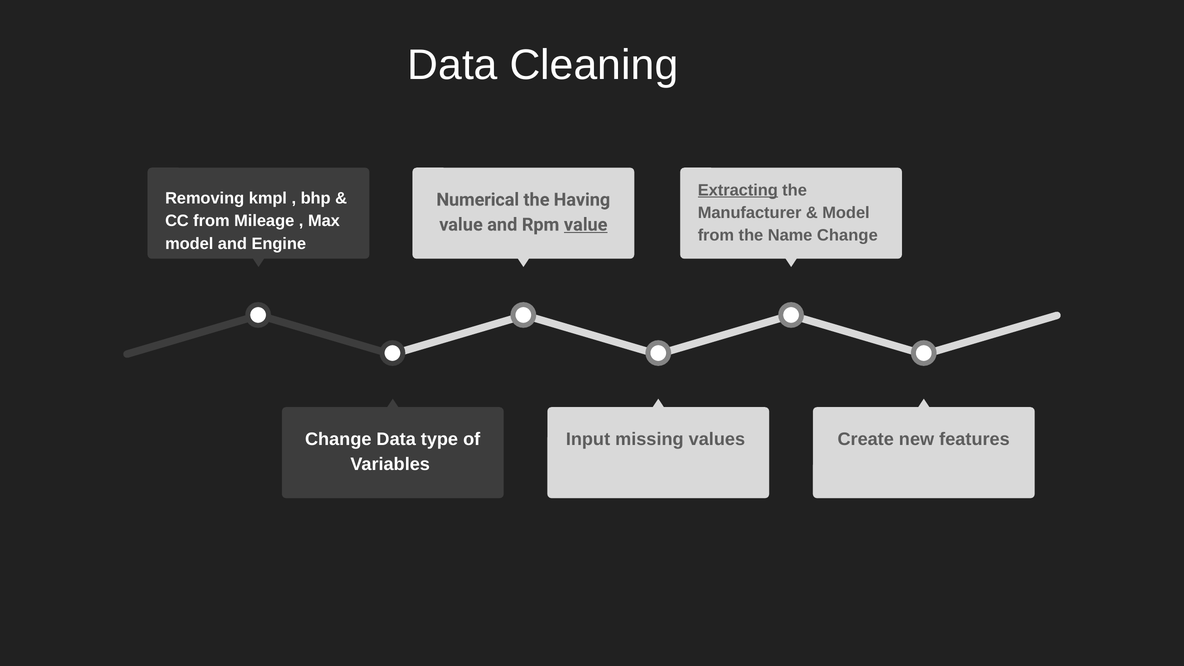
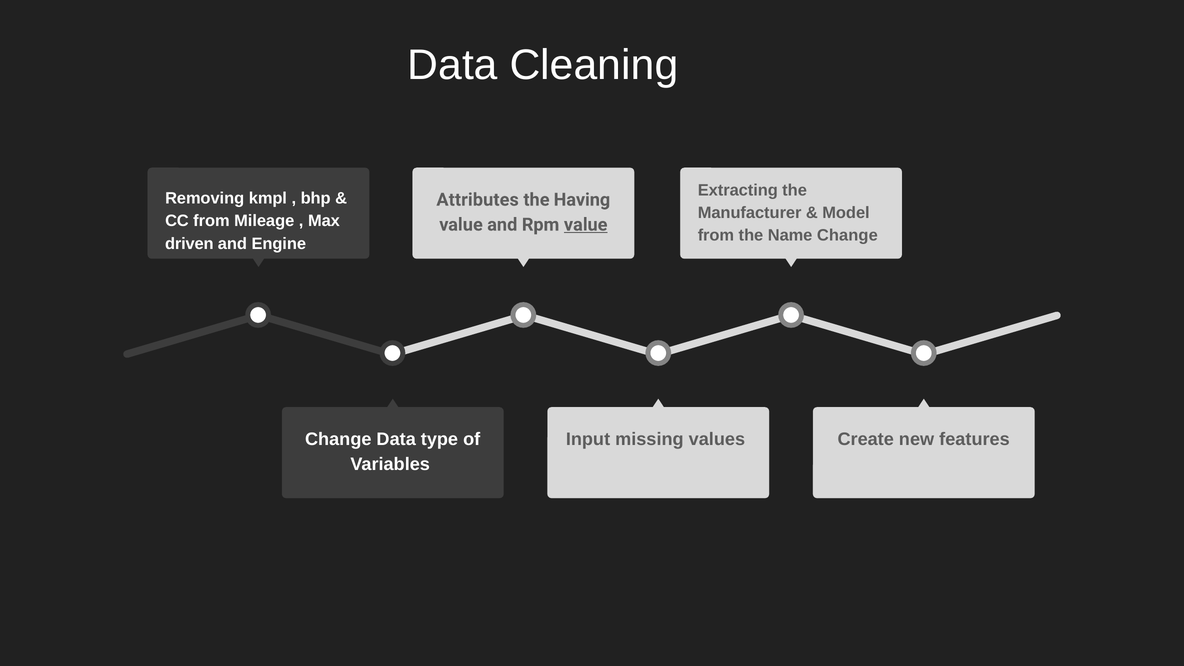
Extracting underline: present -> none
Numerical: Numerical -> Attributes
model at (189, 244): model -> driven
